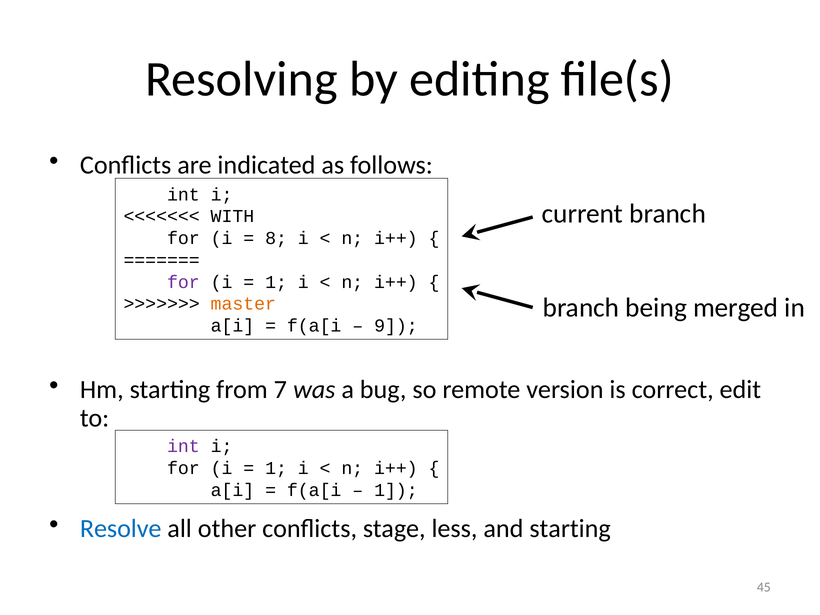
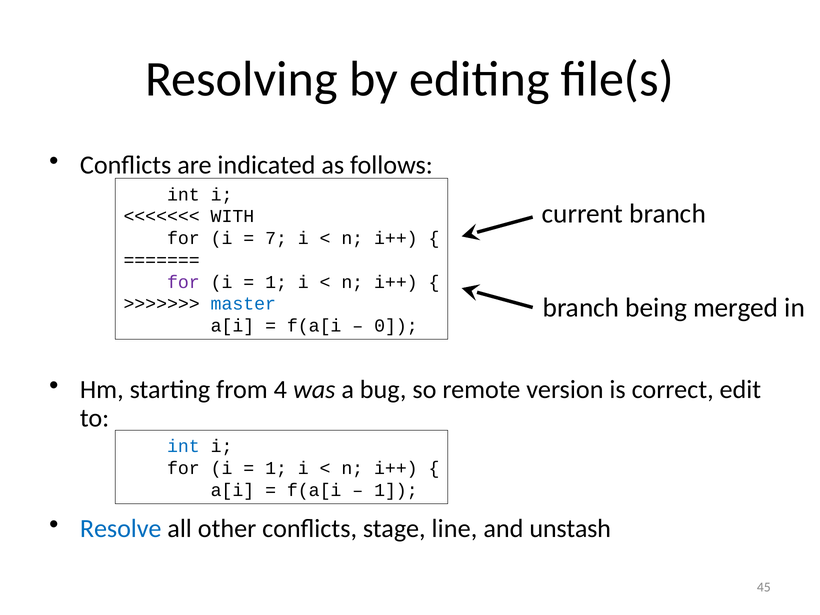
8: 8 -> 7
master colour: orange -> blue
9: 9 -> 0
7: 7 -> 4
int at (183, 446) colour: purple -> blue
less: less -> line
and starting: starting -> unstash
